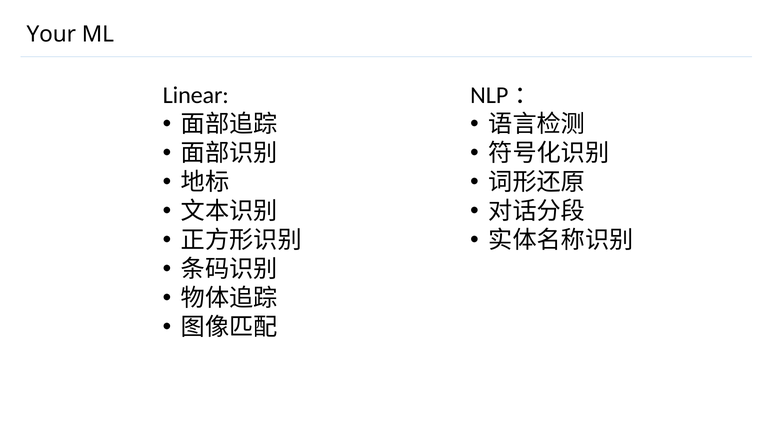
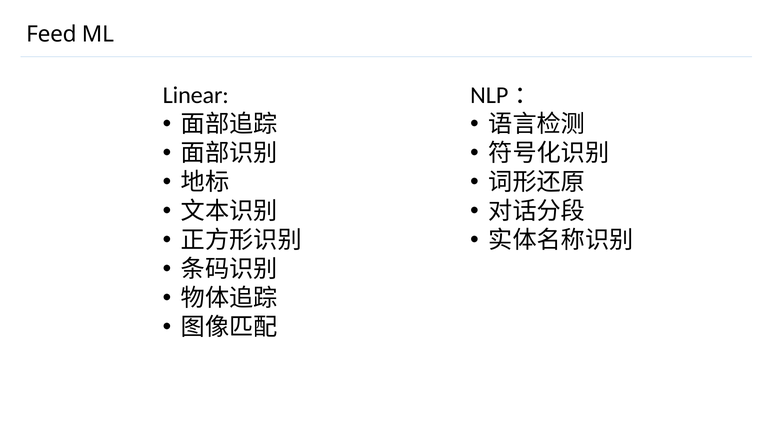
Your: Your -> Feed
